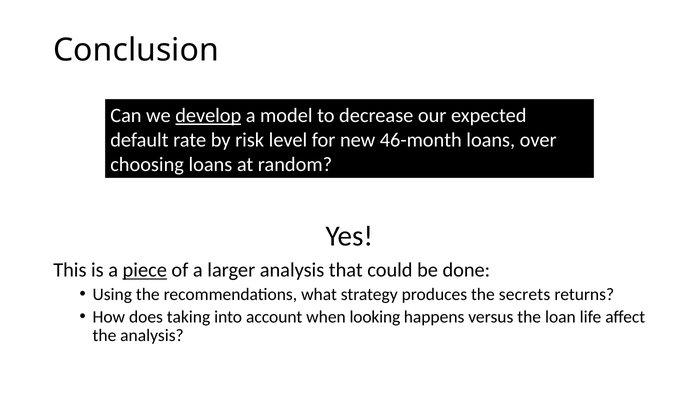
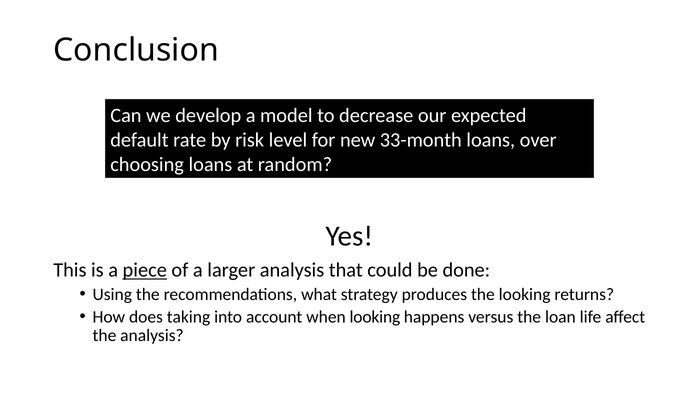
develop underline: present -> none
46-month: 46-month -> 33-month
the secrets: secrets -> looking
